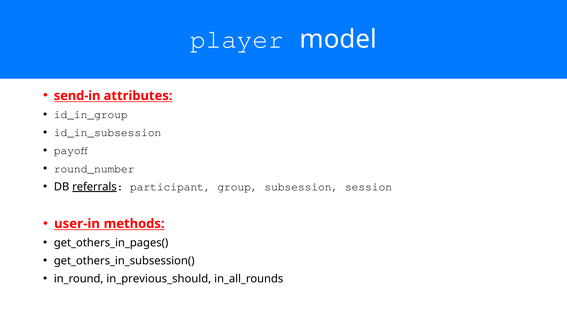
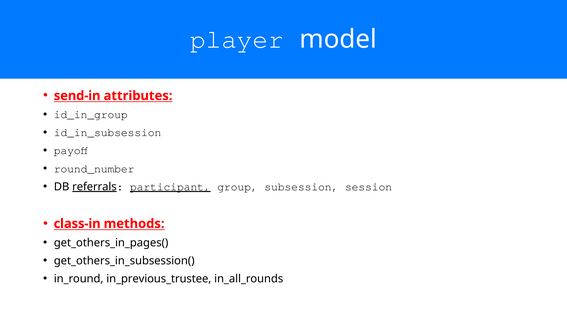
participant underline: none -> present
user-in: user-in -> class-in
in_previous_should: in_previous_should -> in_previous_trustee
